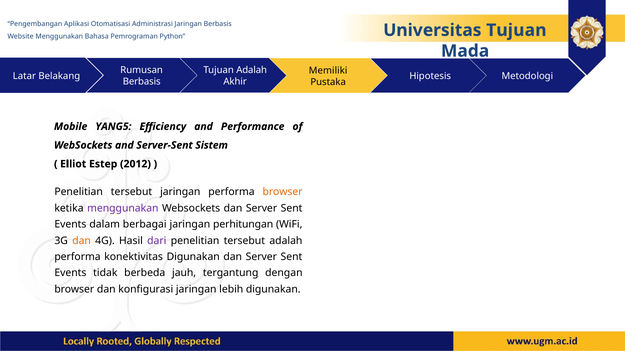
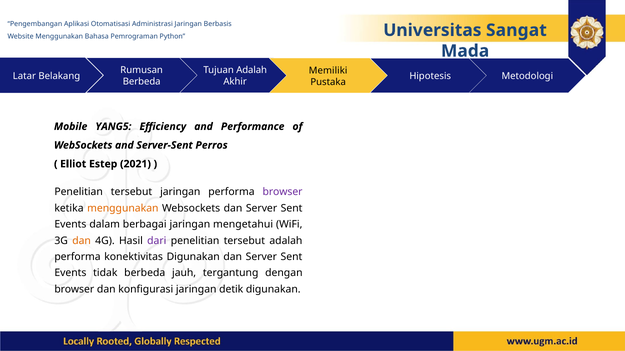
Universitas Tujuan: Tujuan -> Sangat
Berbasis at (142, 82): Berbasis -> Berbeda
Sistem: Sistem -> Perros
2012: 2012 -> 2021
browser at (283, 192) colour: orange -> purple
menggunakan at (123, 209) colour: purple -> orange
perhitungan: perhitungan -> mengetahui
lebih: lebih -> detik
